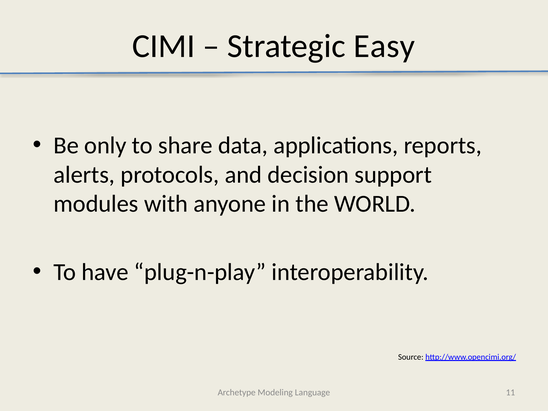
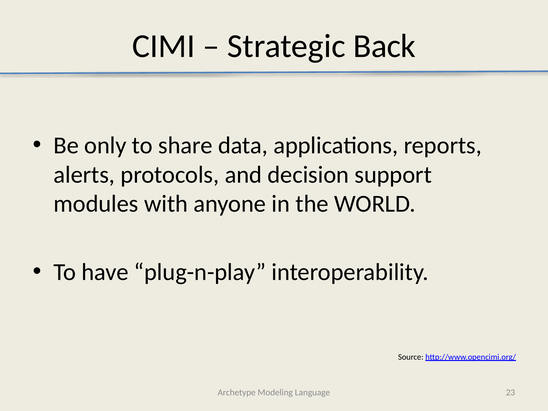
Easy: Easy -> Back
11: 11 -> 23
